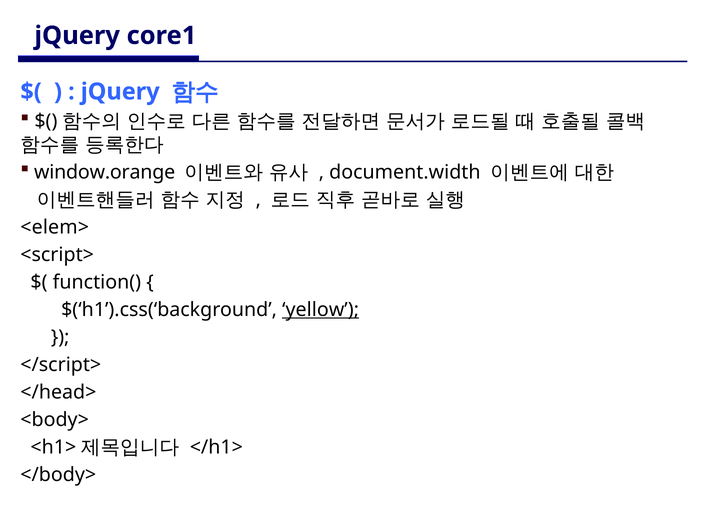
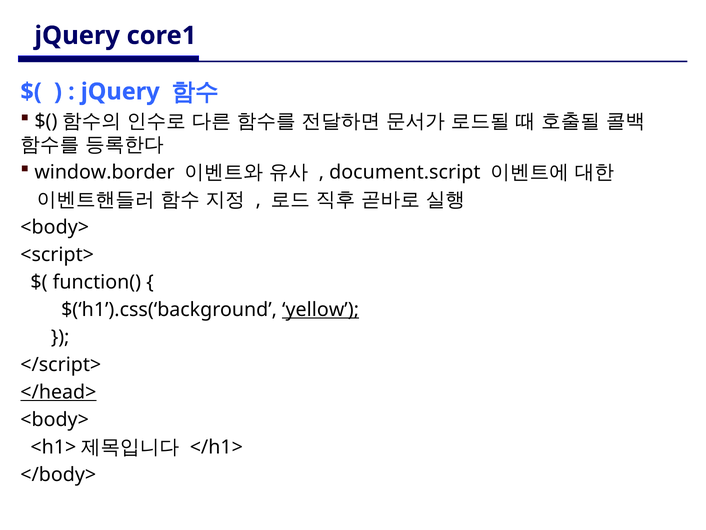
window.orange: window.orange -> window.border
document.width: document.width -> document.script
<elem> at (55, 227): <elem> -> <body>
</head> underline: none -> present
